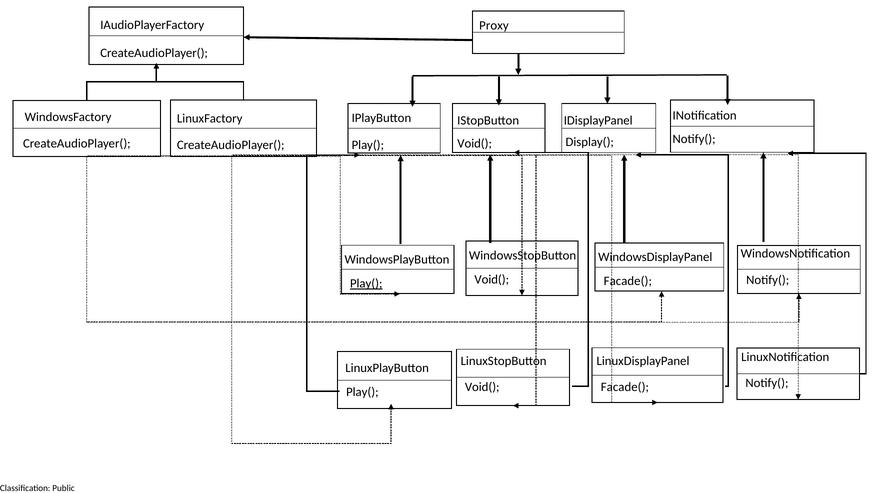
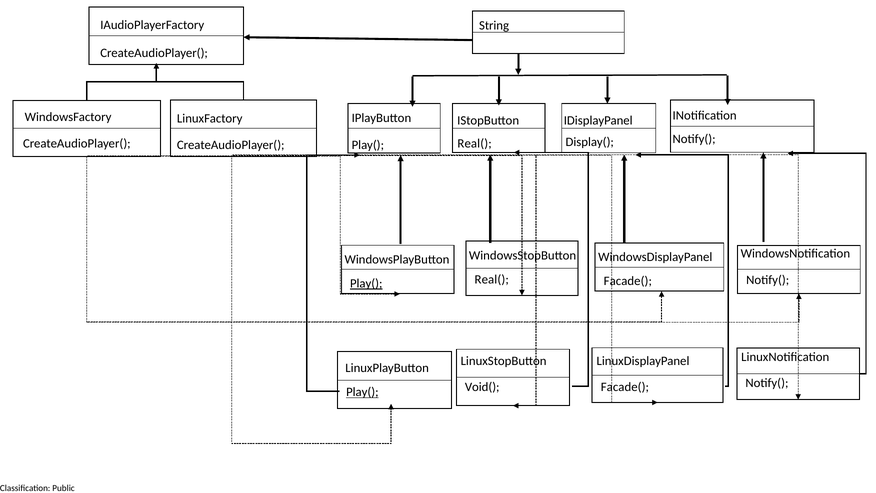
Proxy: Proxy -> String
Void( at (475, 143): Void( -> Real(
Void( at (492, 279): Void( -> Real(
Play( at (362, 392) underline: none -> present
